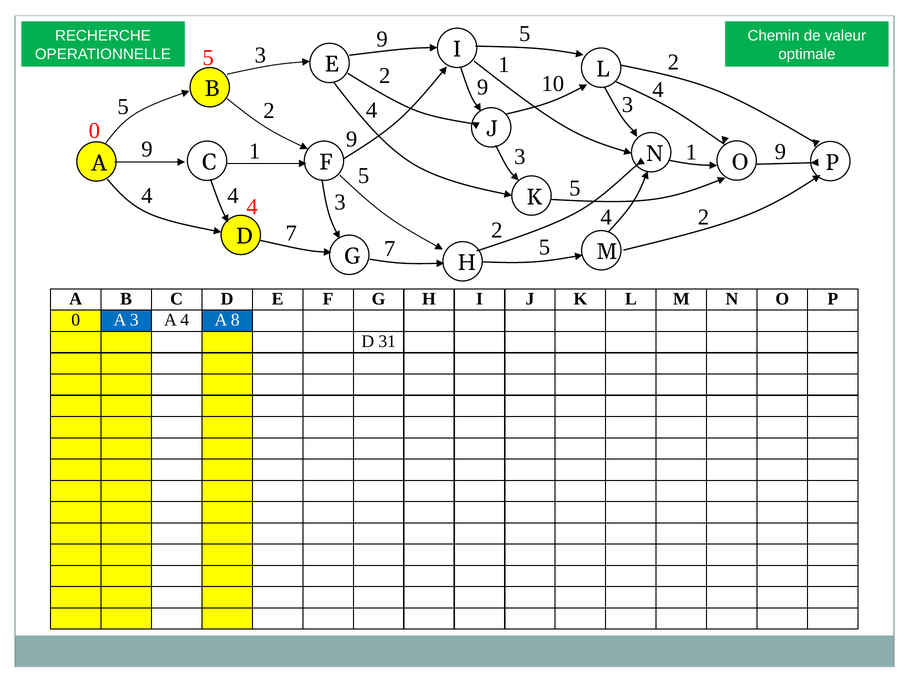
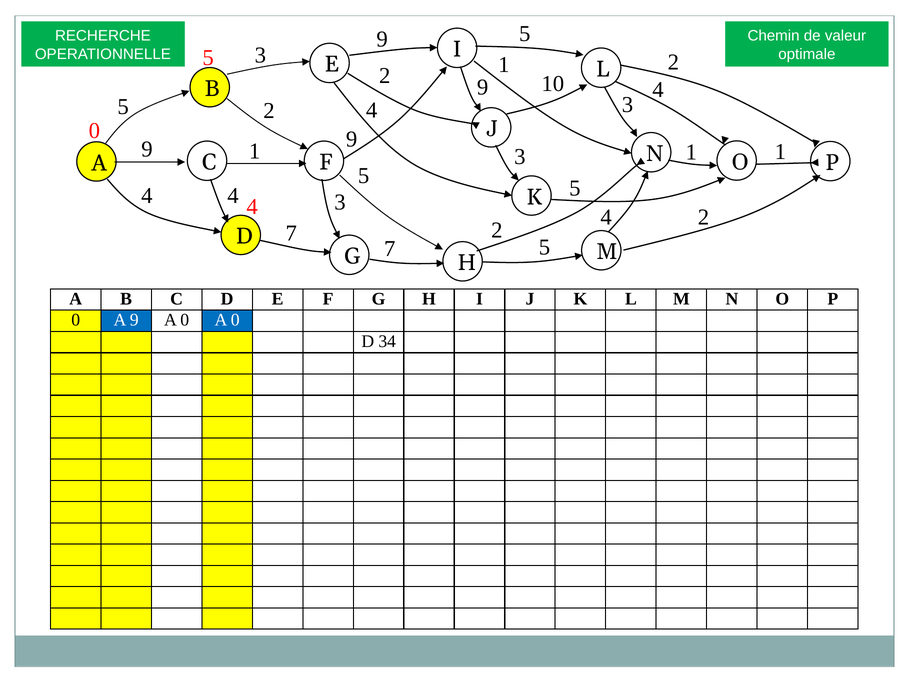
3 9: 9 -> 1
A 3: 3 -> 9
4 at (185, 320): 4 -> 0
8 at (235, 320): 8 -> 0
31: 31 -> 34
